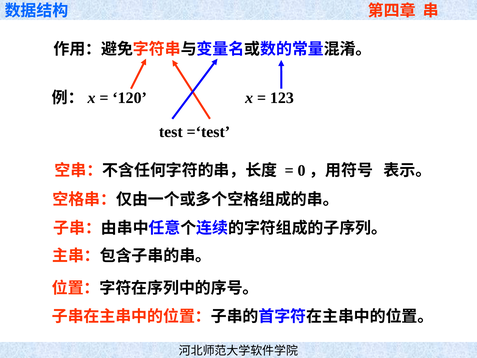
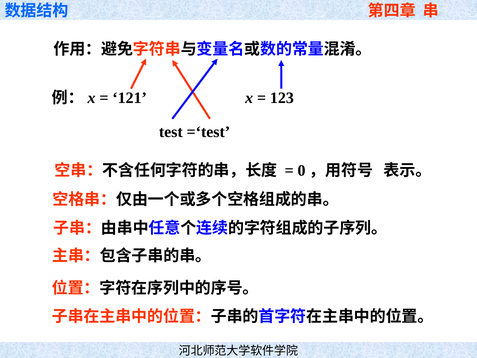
120: 120 -> 121
